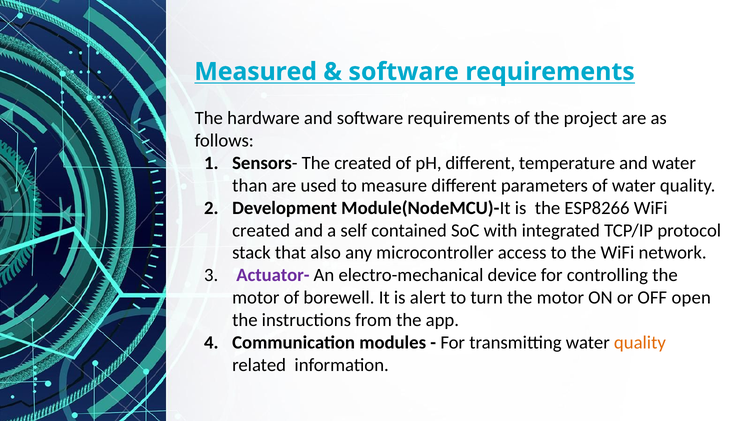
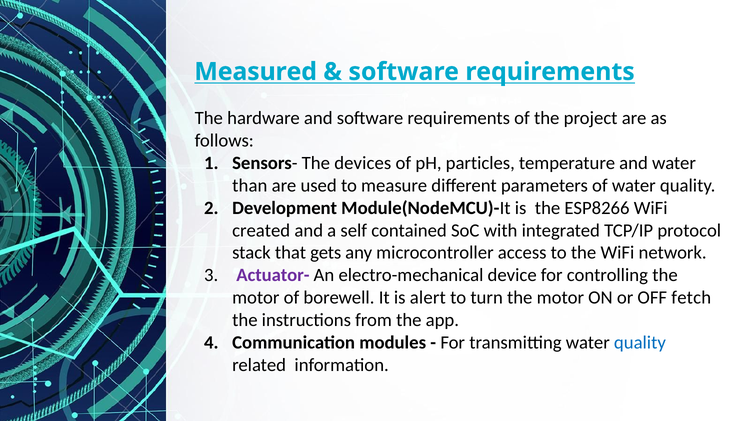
The created: created -> devices
pH different: different -> particles
also: also -> gets
open: open -> fetch
quality at (640, 343) colour: orange -> blue
